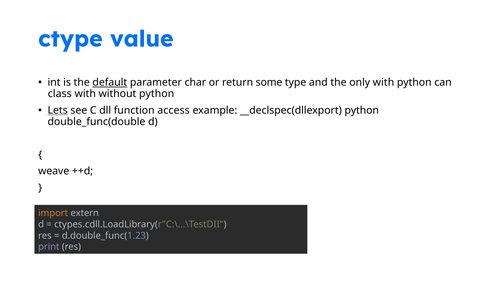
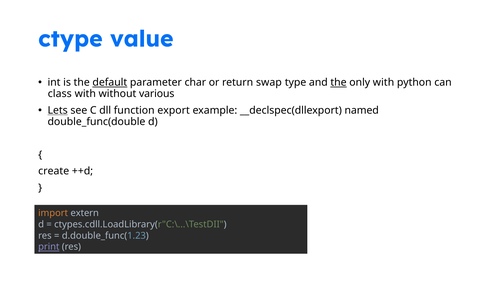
some: some -> swap
the at (339, 82) underline: none -> present
without python: python -> various
access: access -> export
__declspec(dllexport python: python -> named
weave: weave -> create
print underline: none -> present
